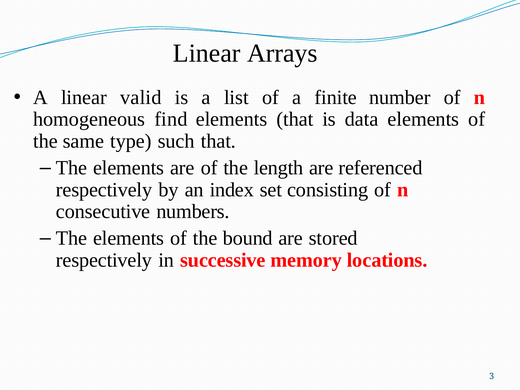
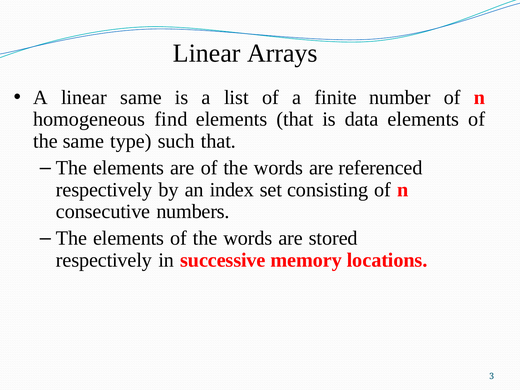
linear valid: valid -> same
are of the length: length -> words
elements of the bound: bound -> words
